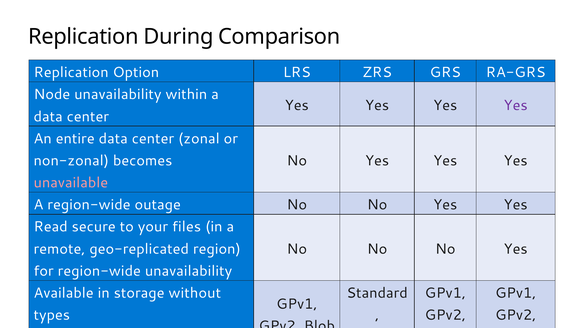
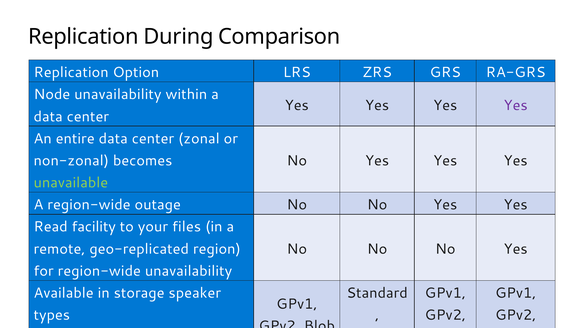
unavailable colour: pink -> light green
secure: secure -> facility
without: without -> speaker
